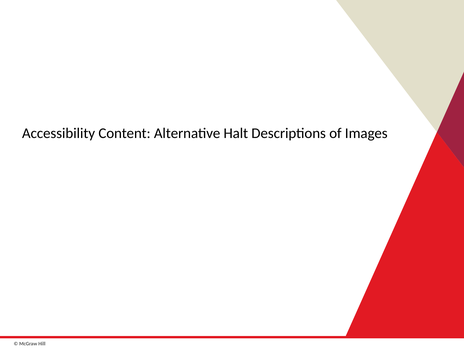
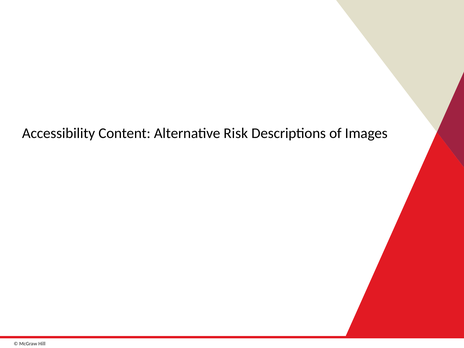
Halt: Halt -> Risk
